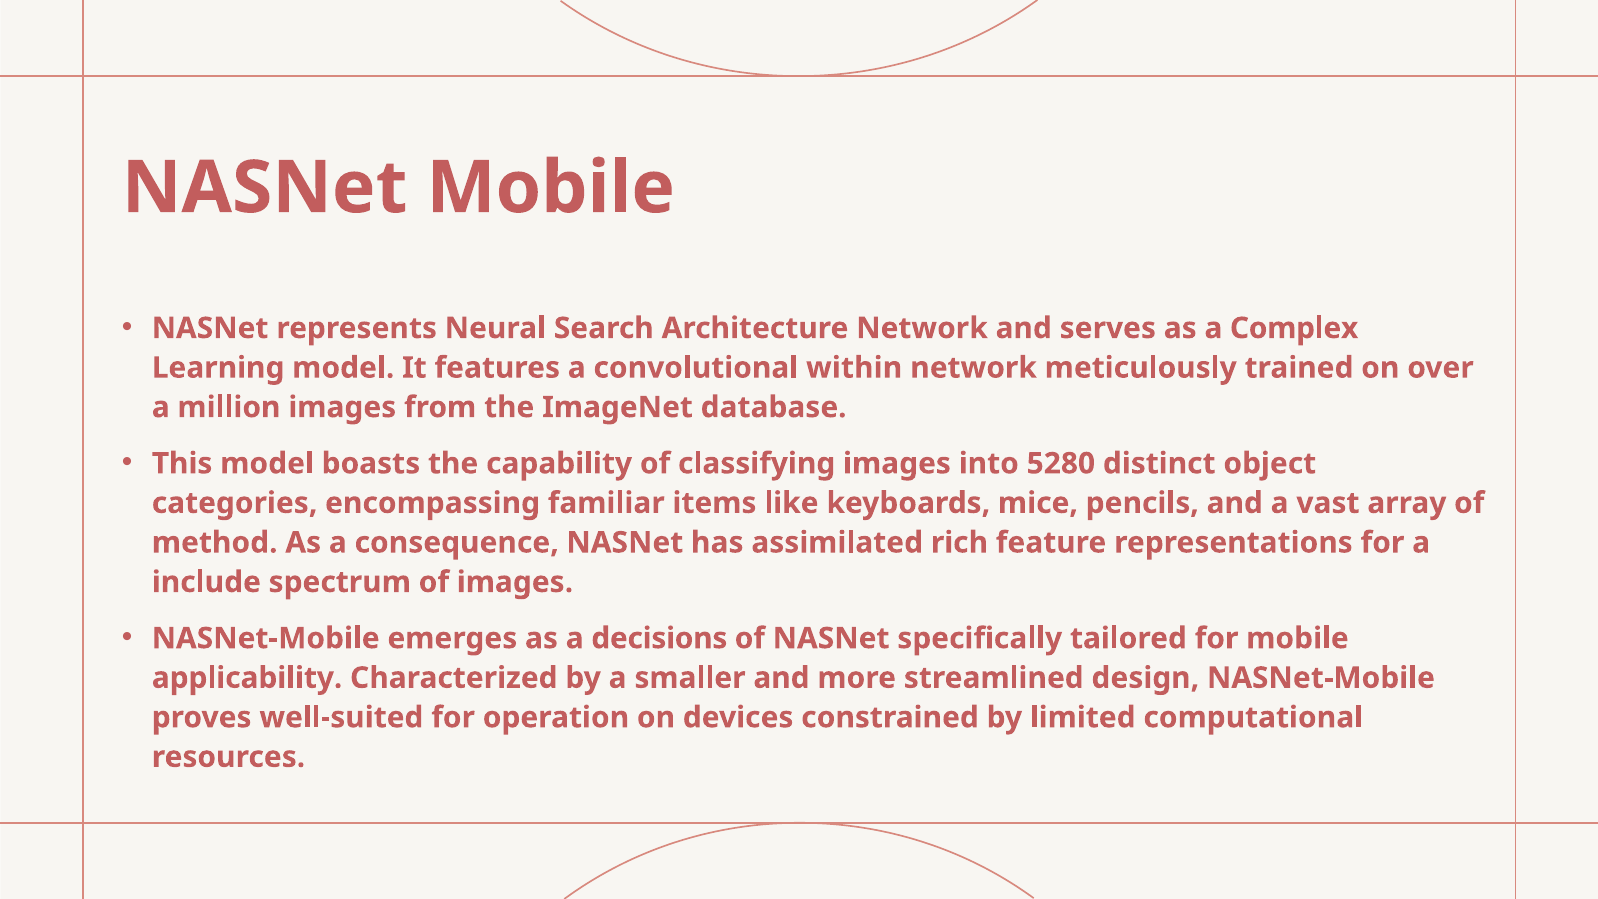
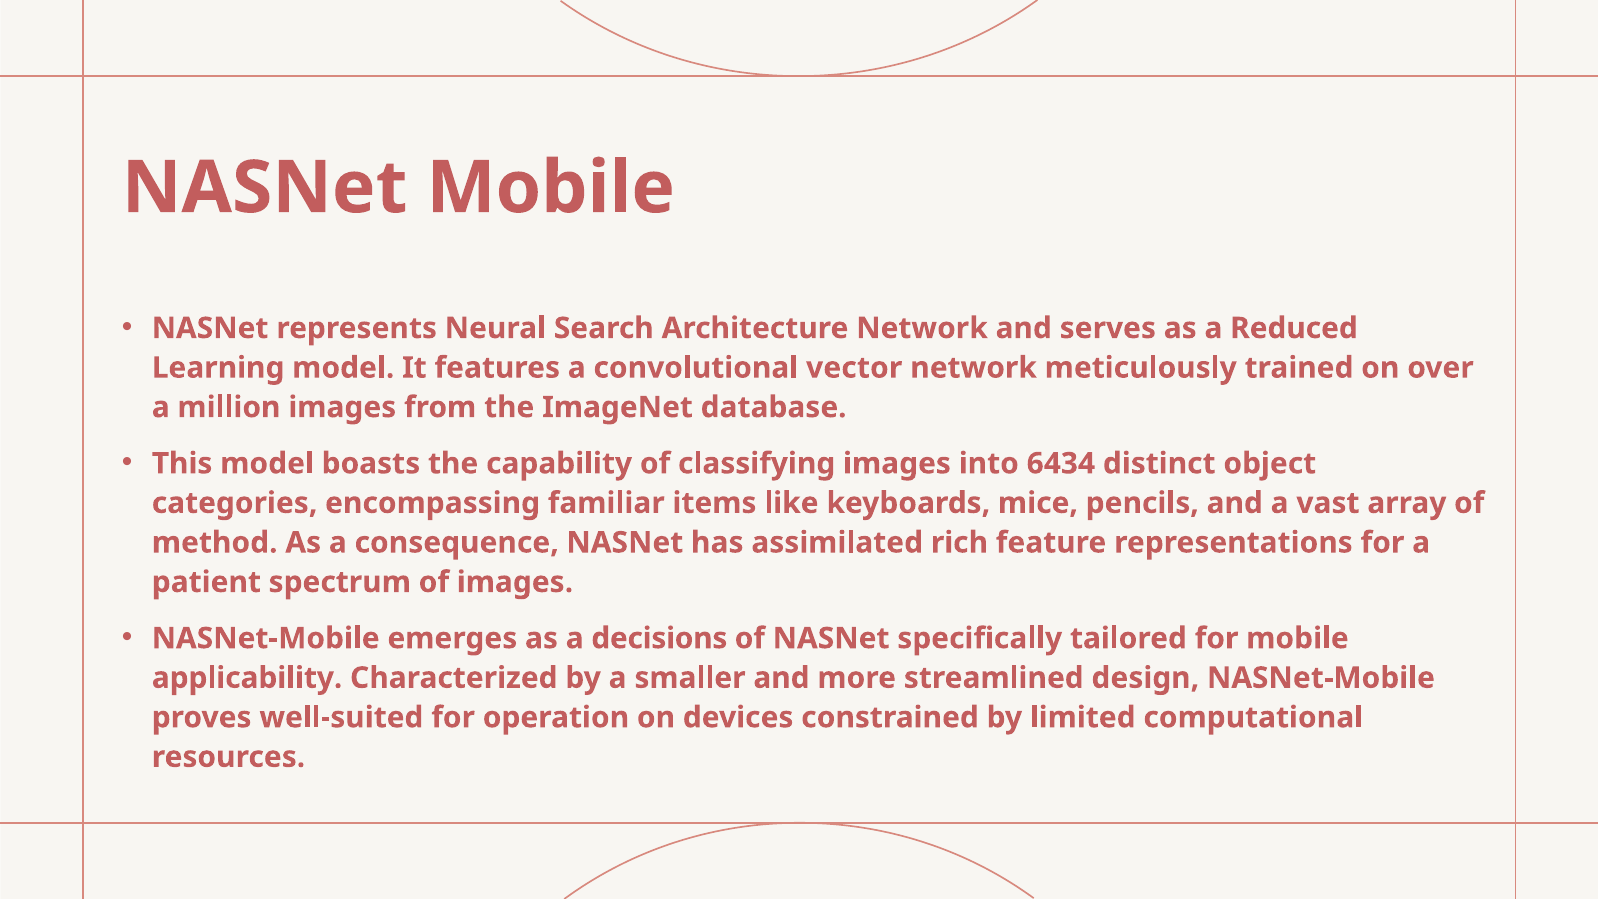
Complex: Complex -> Reduced
within: within -> vector
5280: 5280 -> 6434
include: include -> patient
